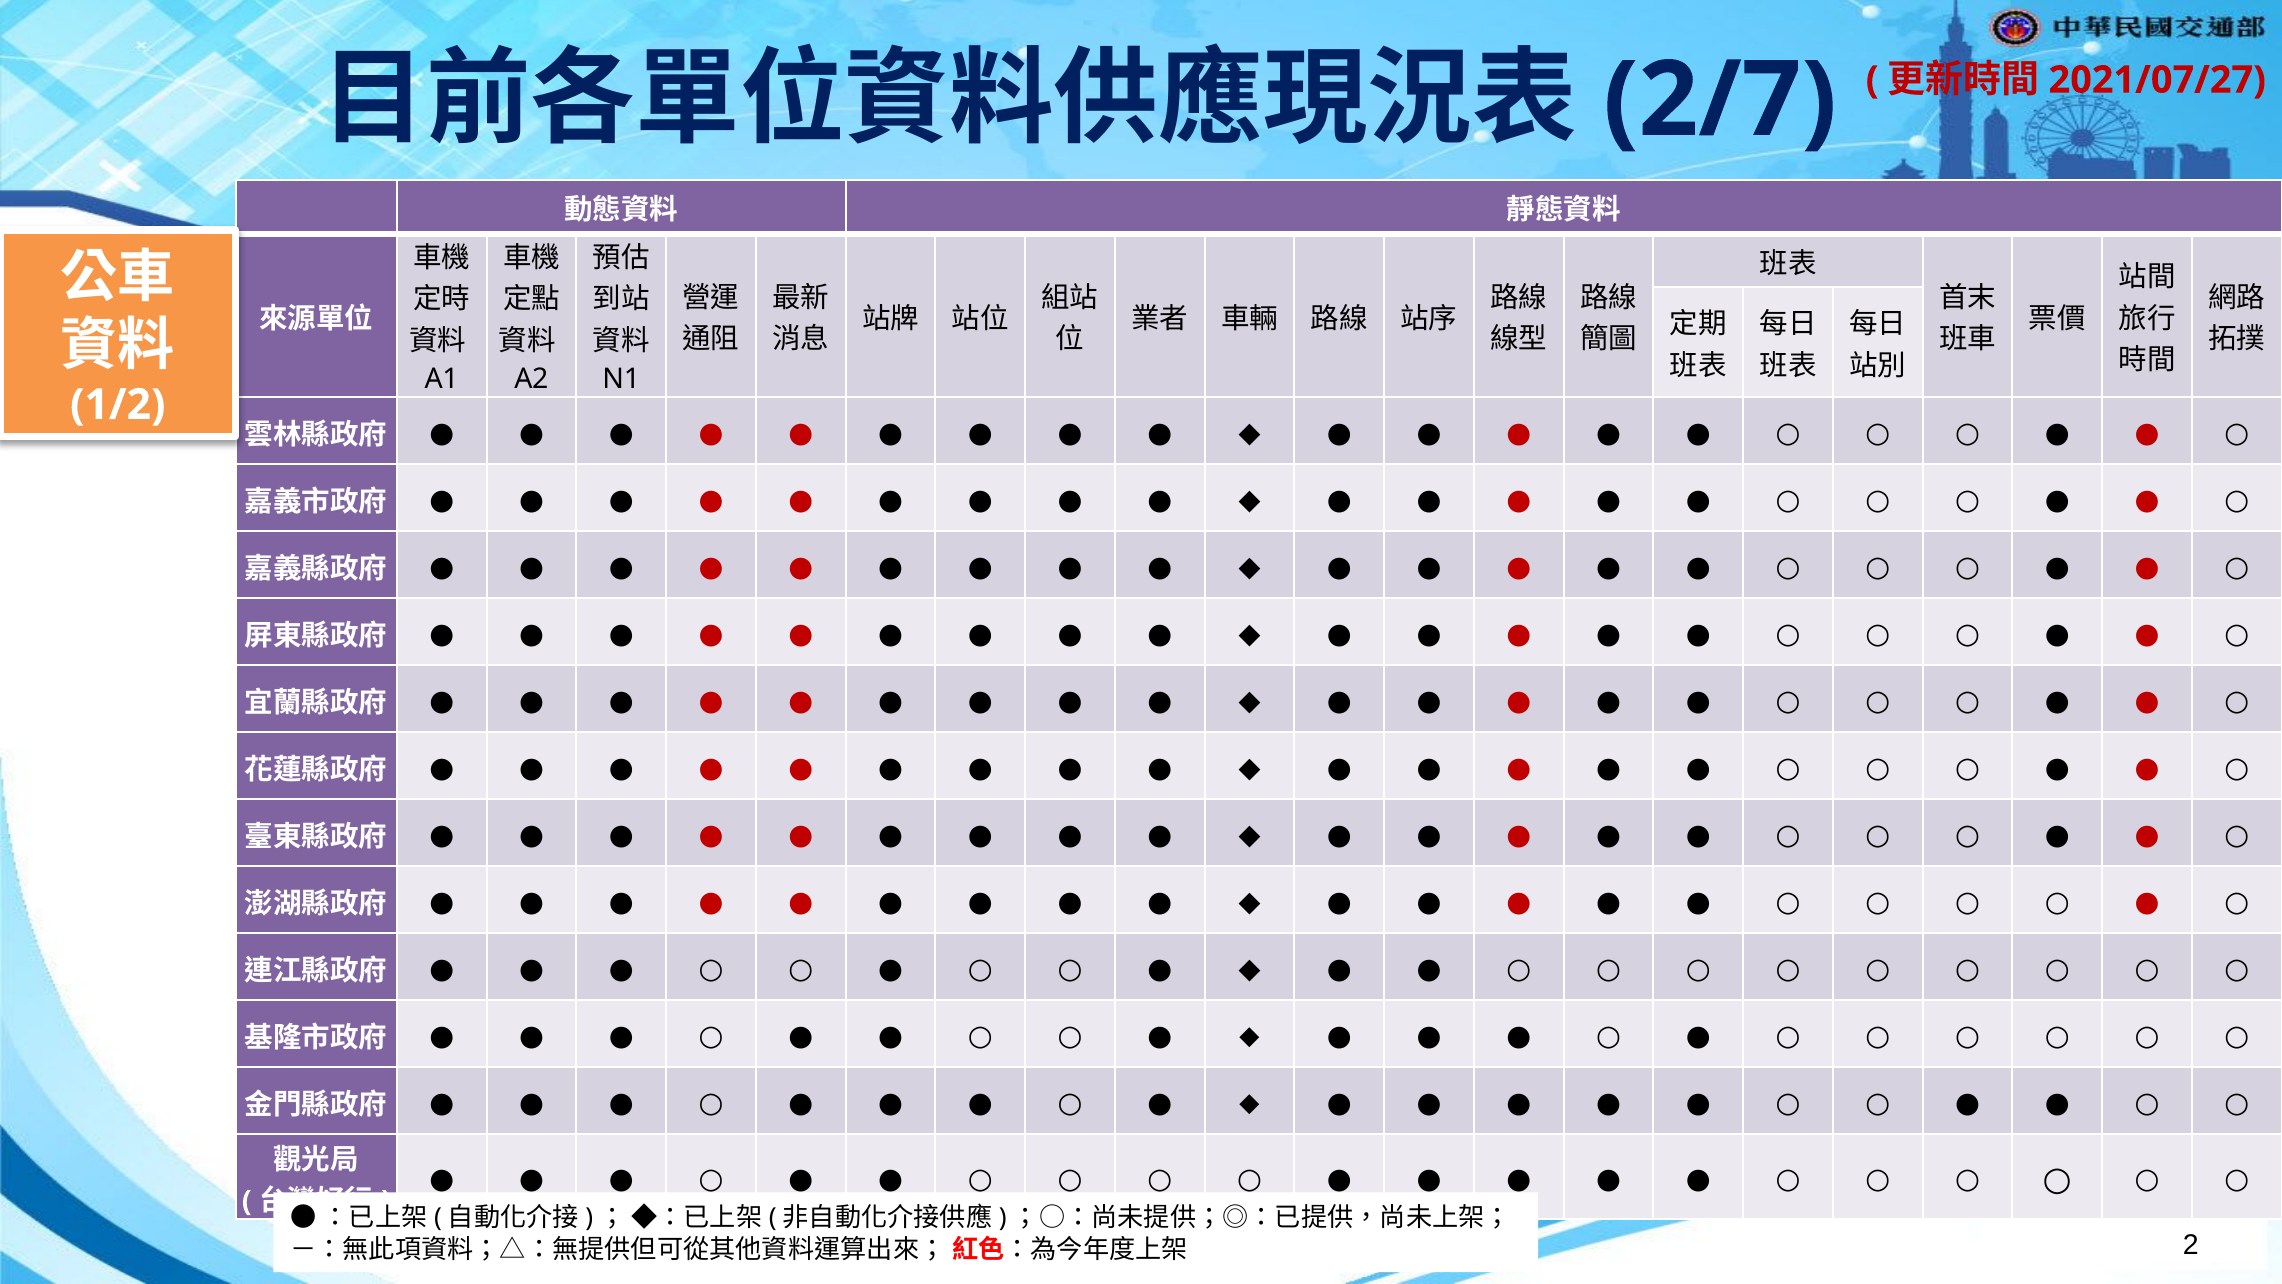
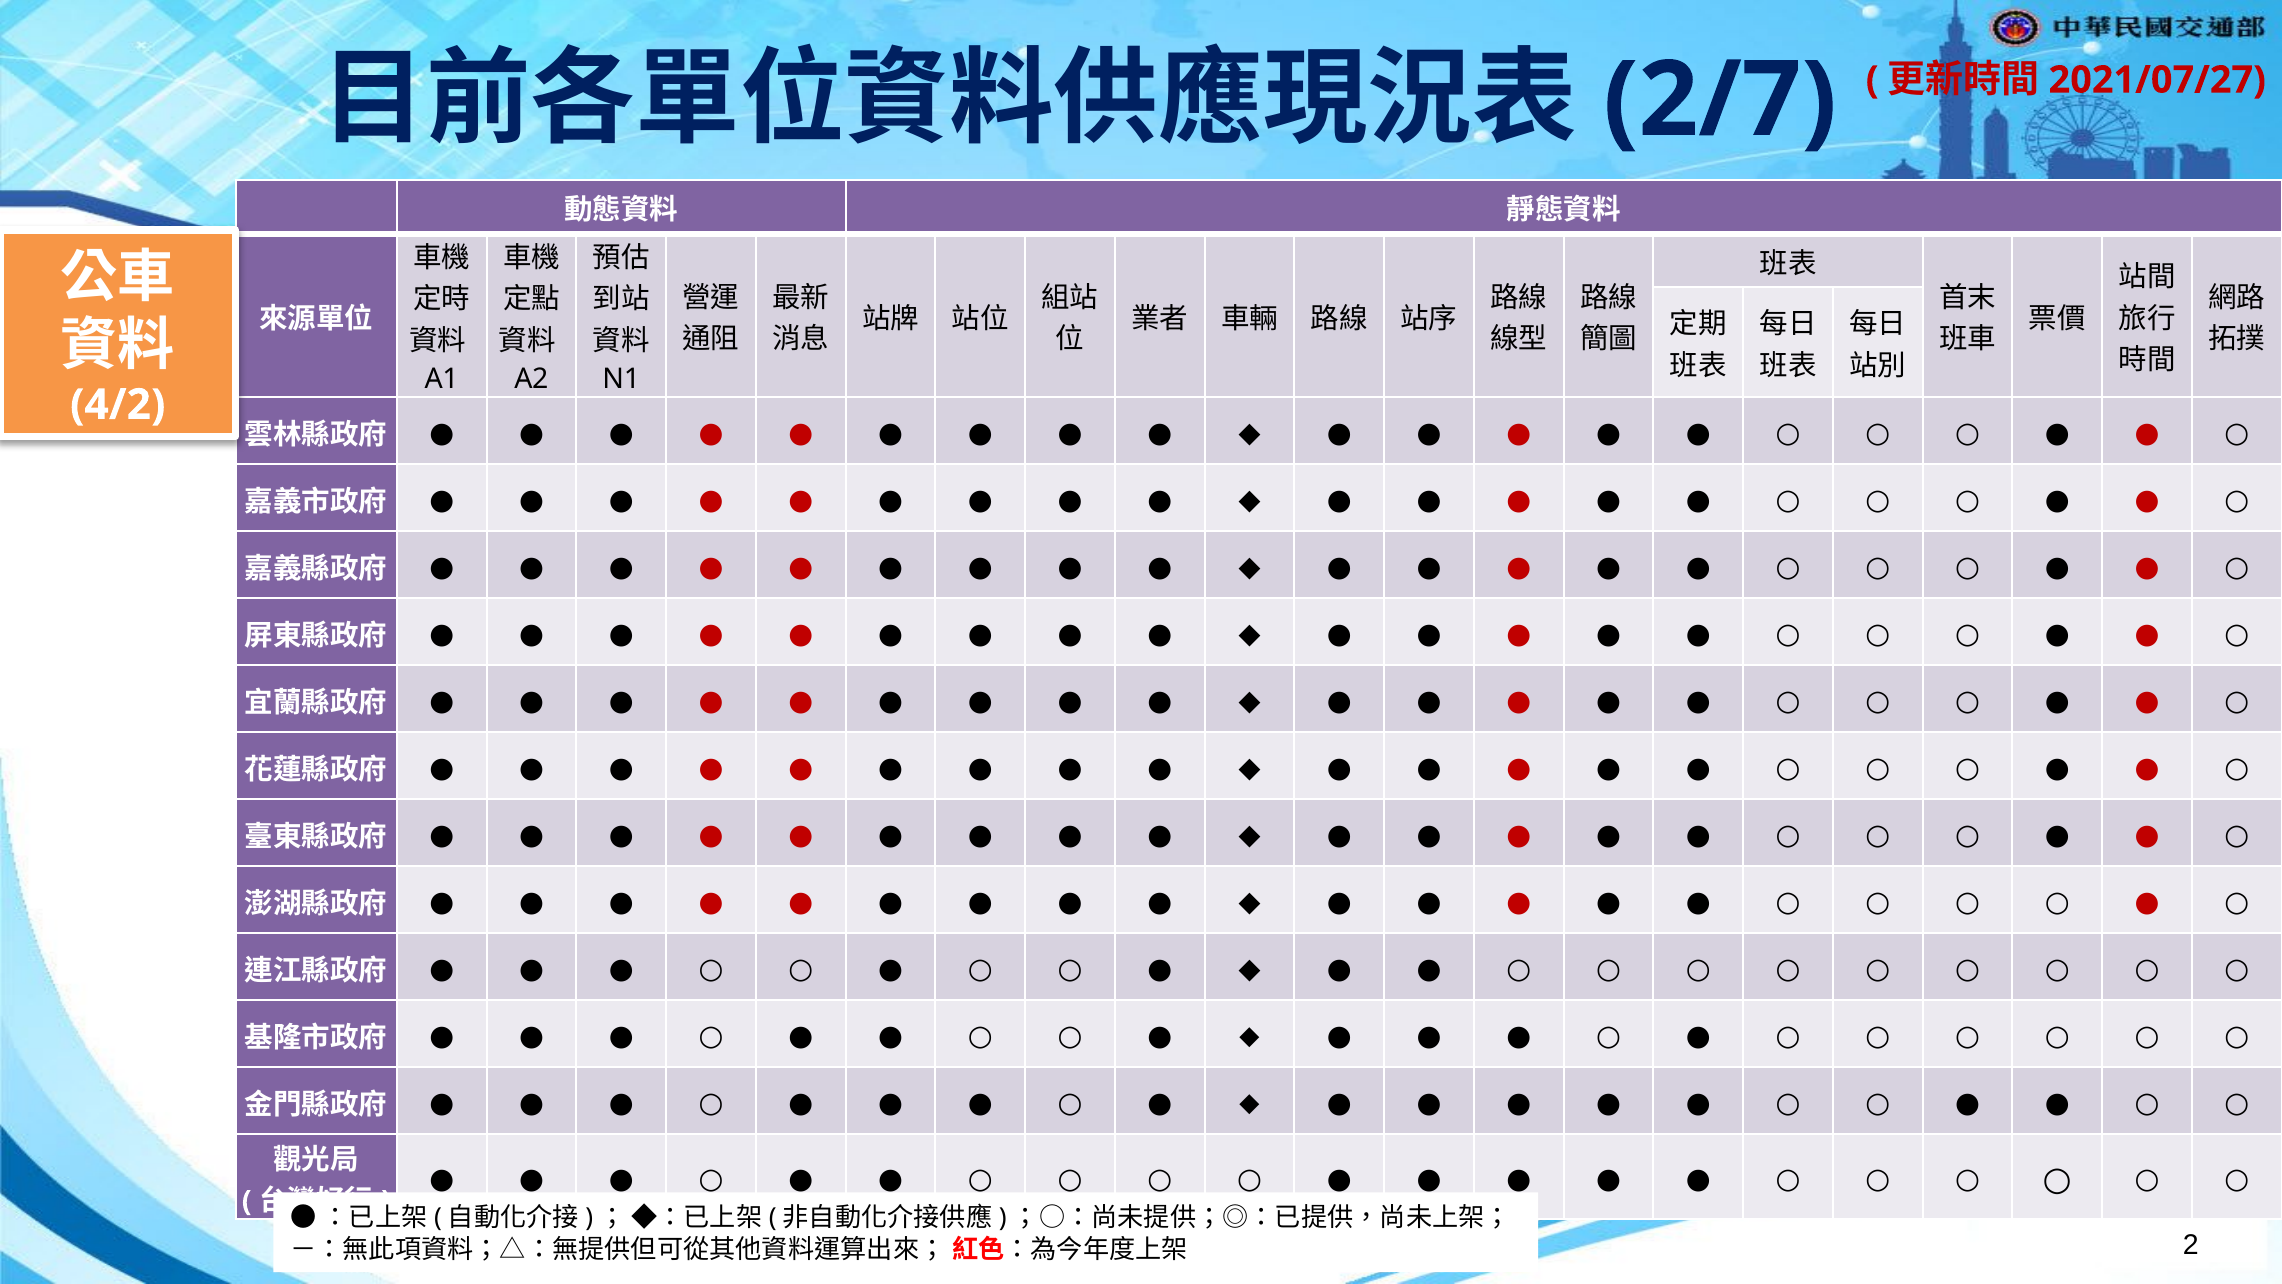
1/2: 1/2 -> 4/2
